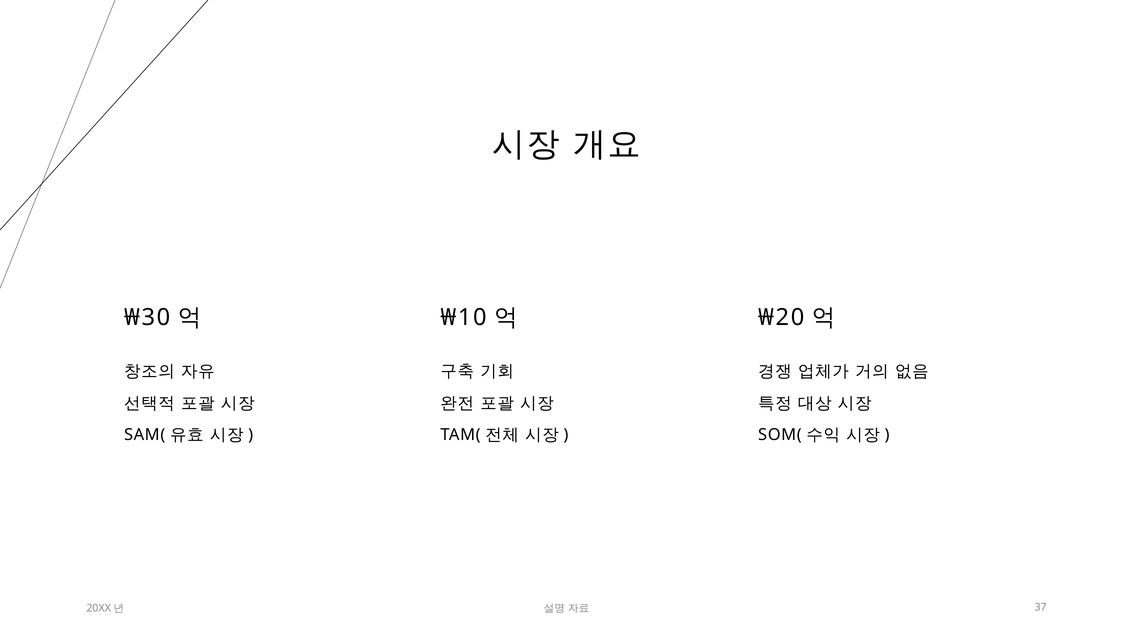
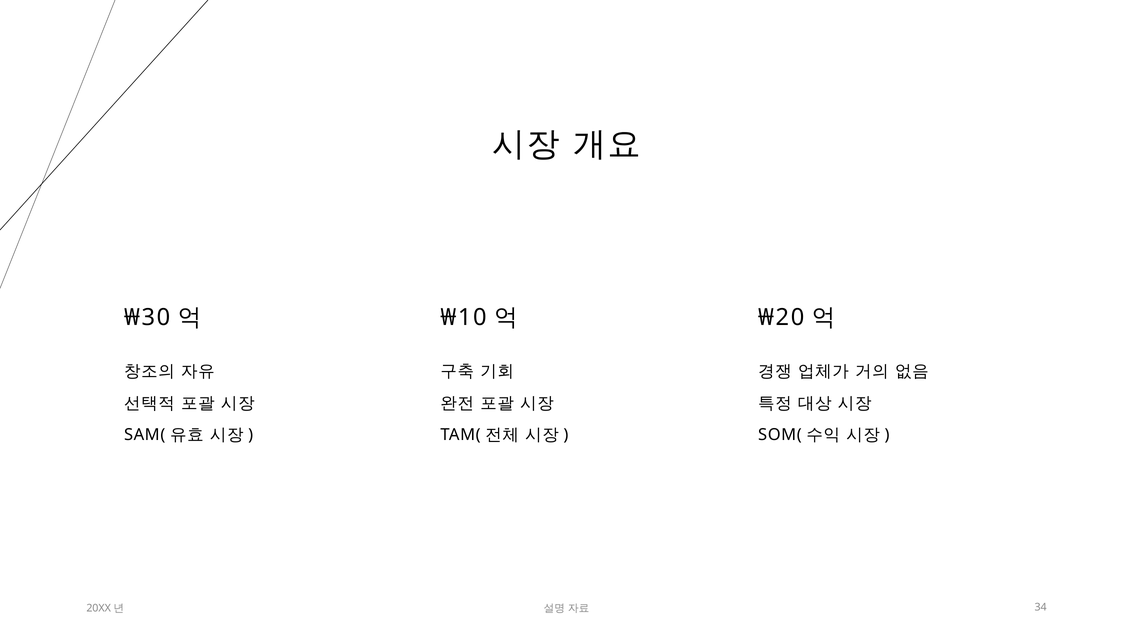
37: 37 -> 34
